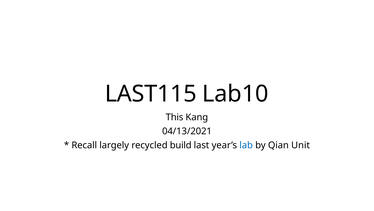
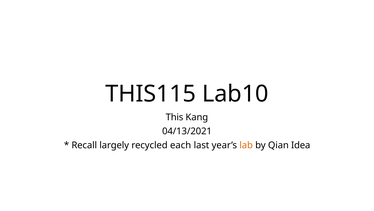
LAST115: LAST115 -> THIS115
build: build -> each
lab colour: blue -> orange
Unit: Unit -> Idea
